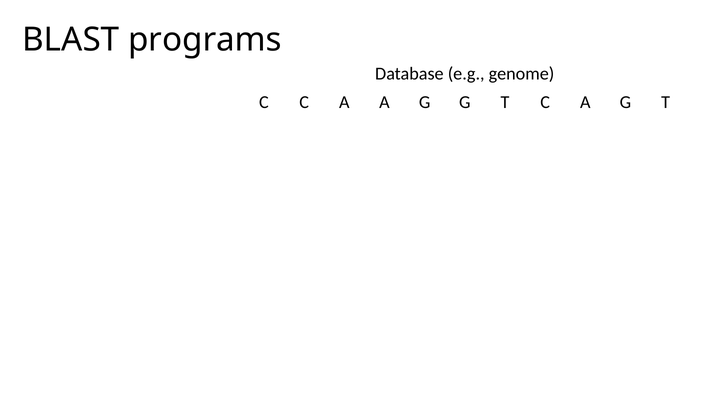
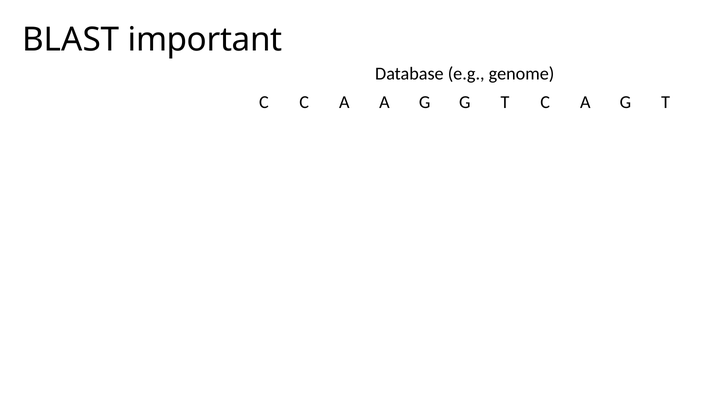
programs: programs -> important
